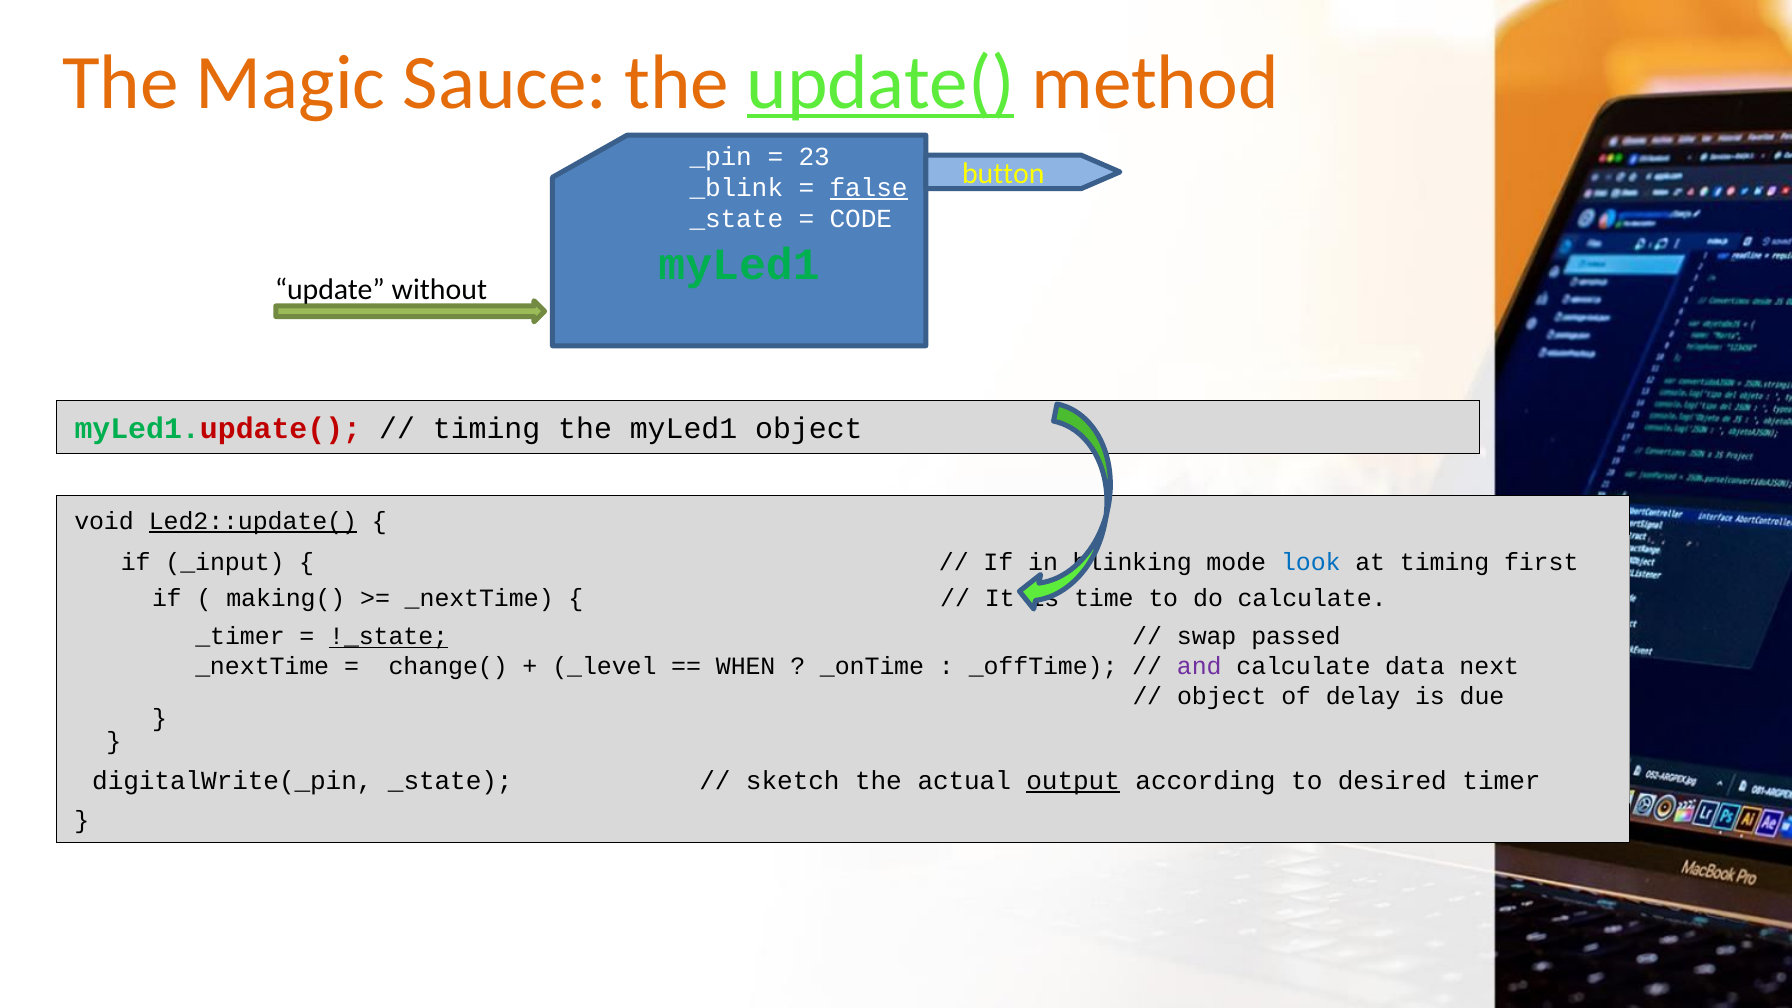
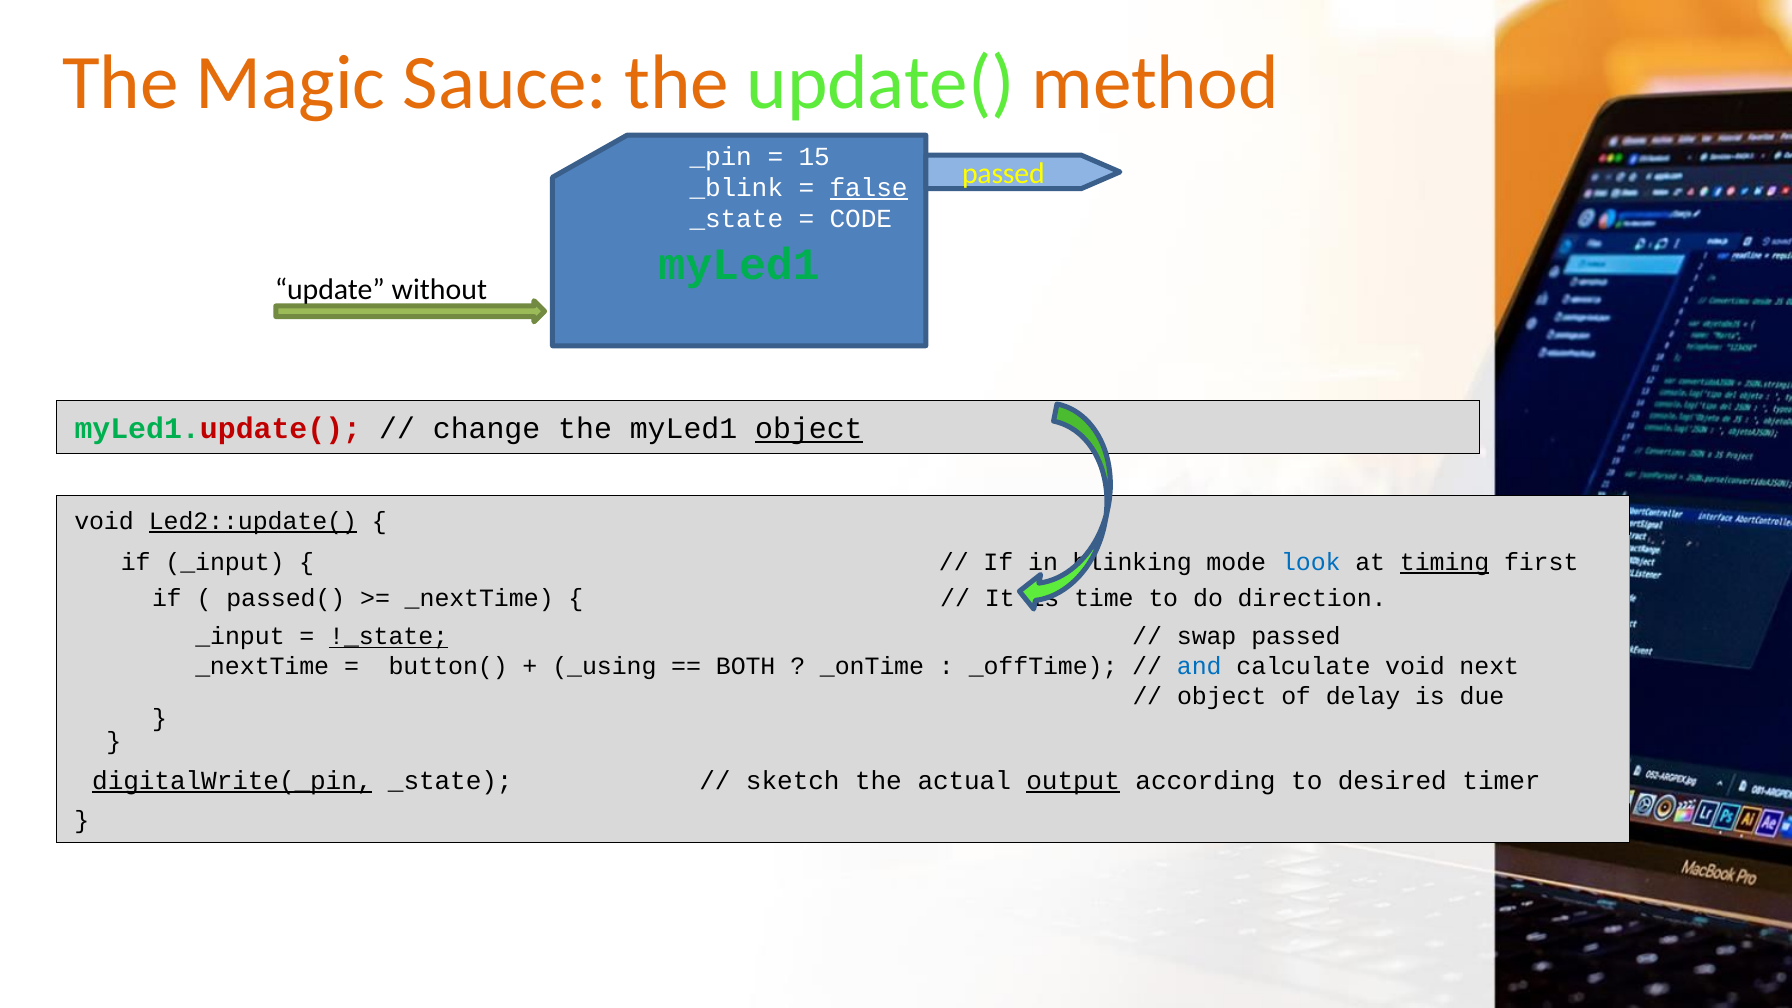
update( underline: present -> none
23: 23 -> 15
button at (1003, 174): button -> passed
timing at (487, 429): timing -> change
object at (809, 429) underline: none -> present
timing at (1445, 562) underline: none -> present
making(: making( -> passed(
do calculate: calculate -> direction
_timer at (240, 637): _timer -> _input
change(: change( -> button(
_level: _level -> _using
WHEN: WHEN -> BOTH
and colour: purple -> blue
calculate data: data -> void
digitalWrite(_pin underline: none -> present
